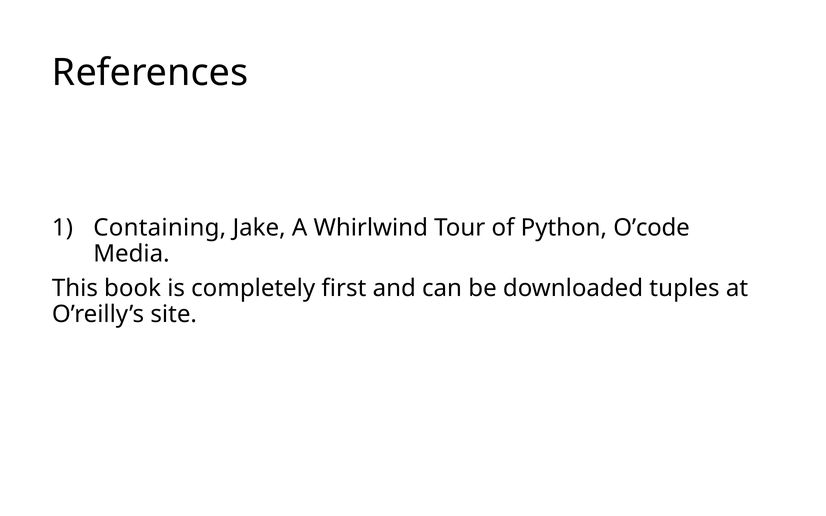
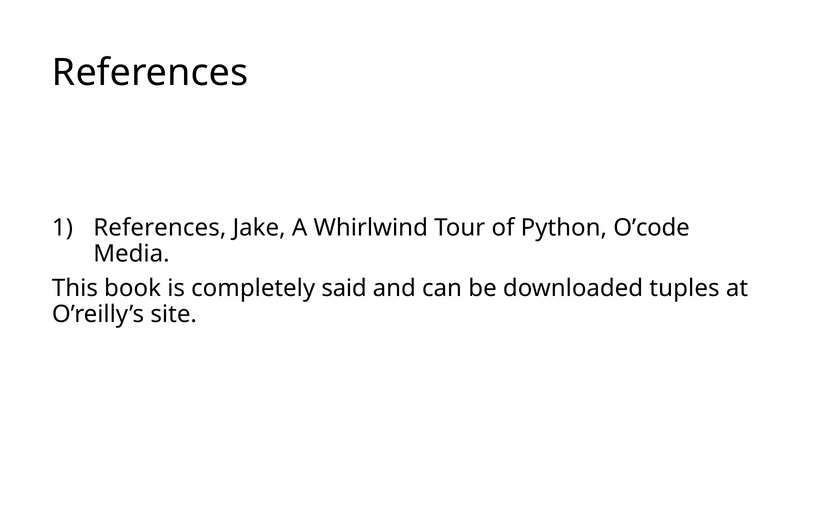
Containing at (160, 228): Containing -> References
first: first -> said
